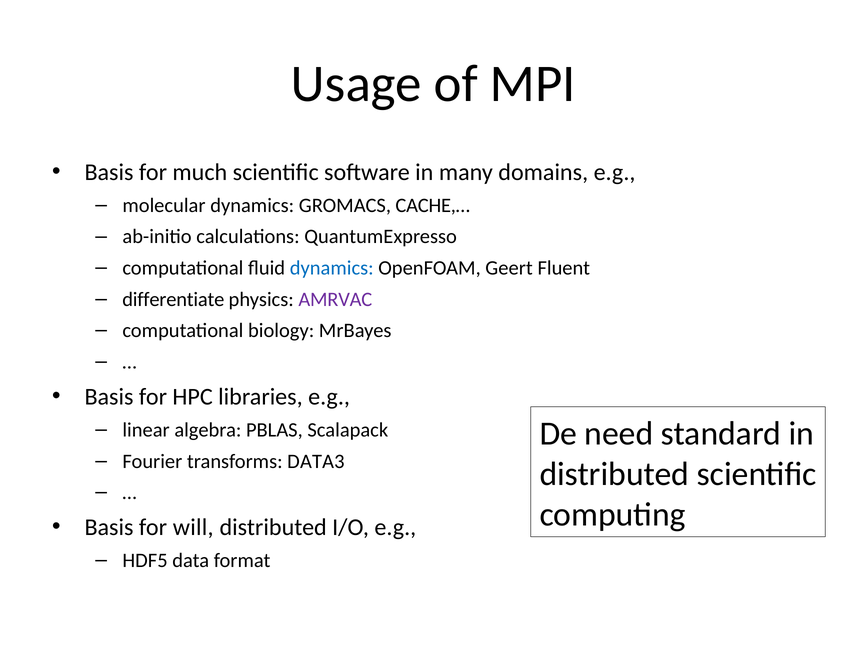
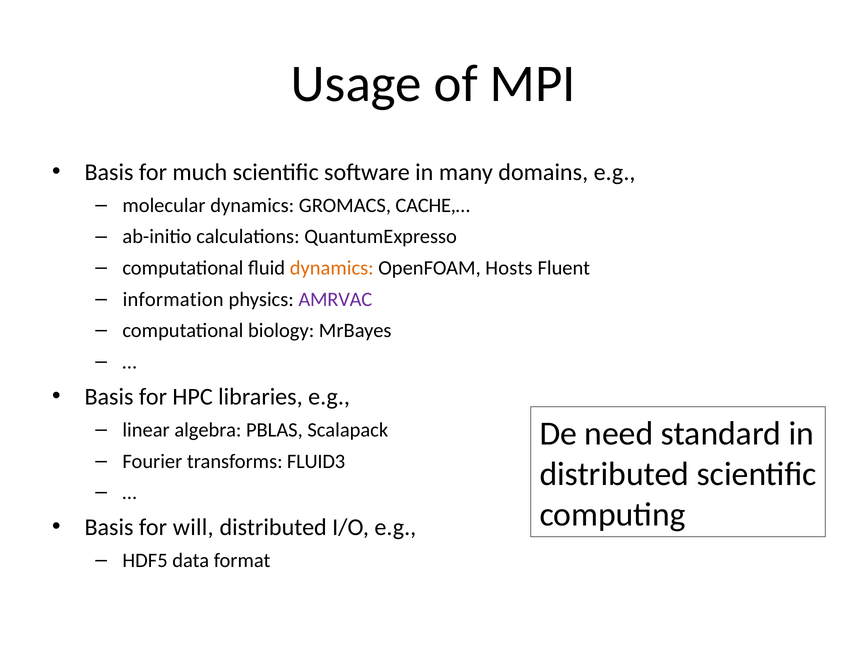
dynamics at (332, 268) colour: blue -> orange
Geert: Geert -> Hosts
differentiate: differentiate -> information
DATA3: DATA3 -> FLUID3
